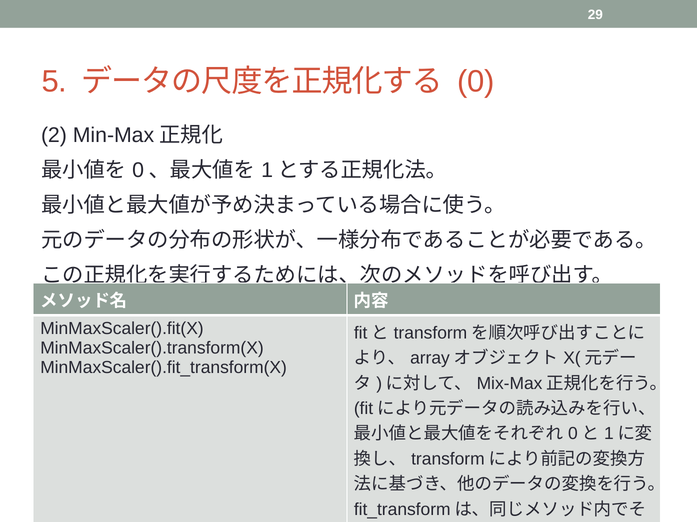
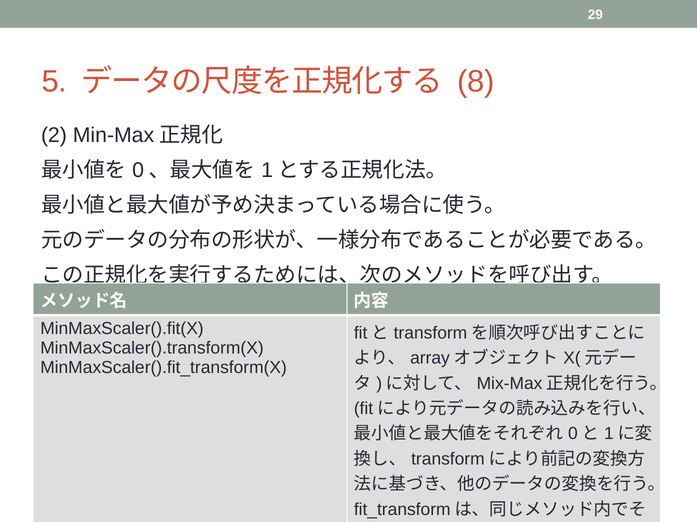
0: 0 -> 8
